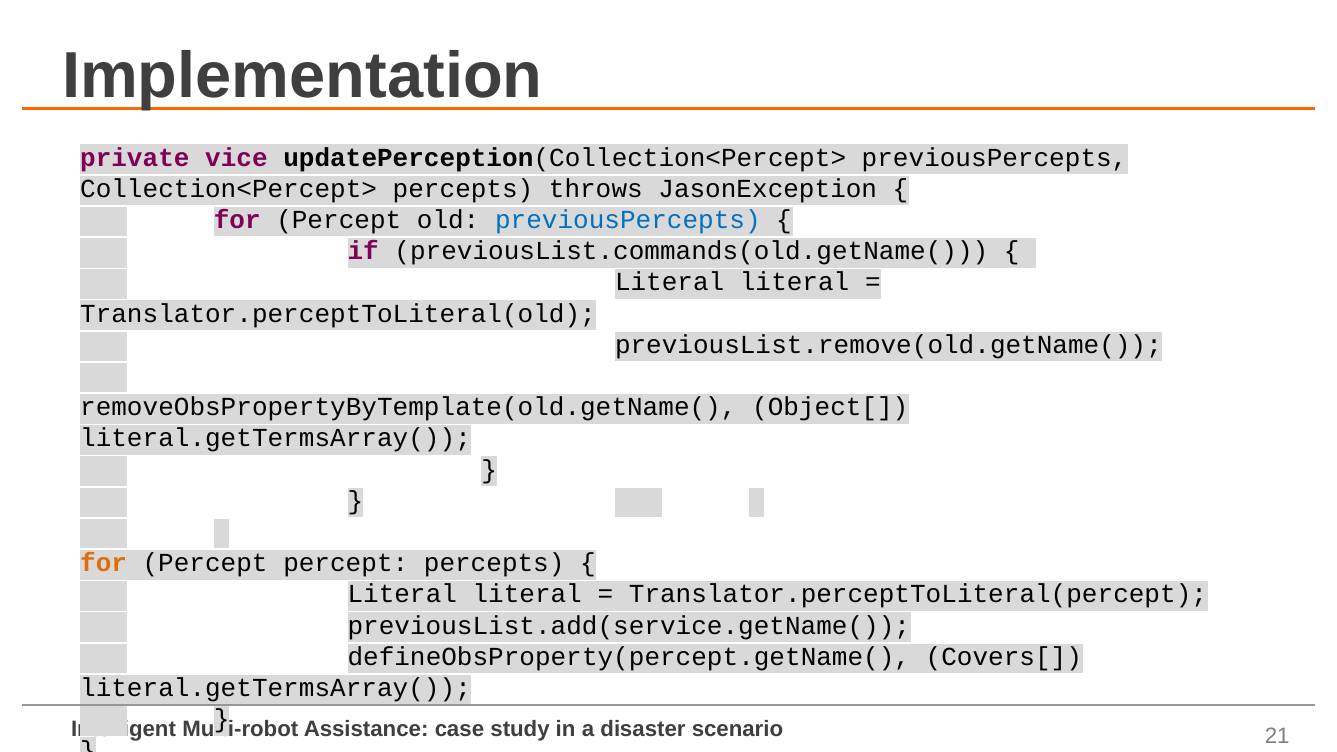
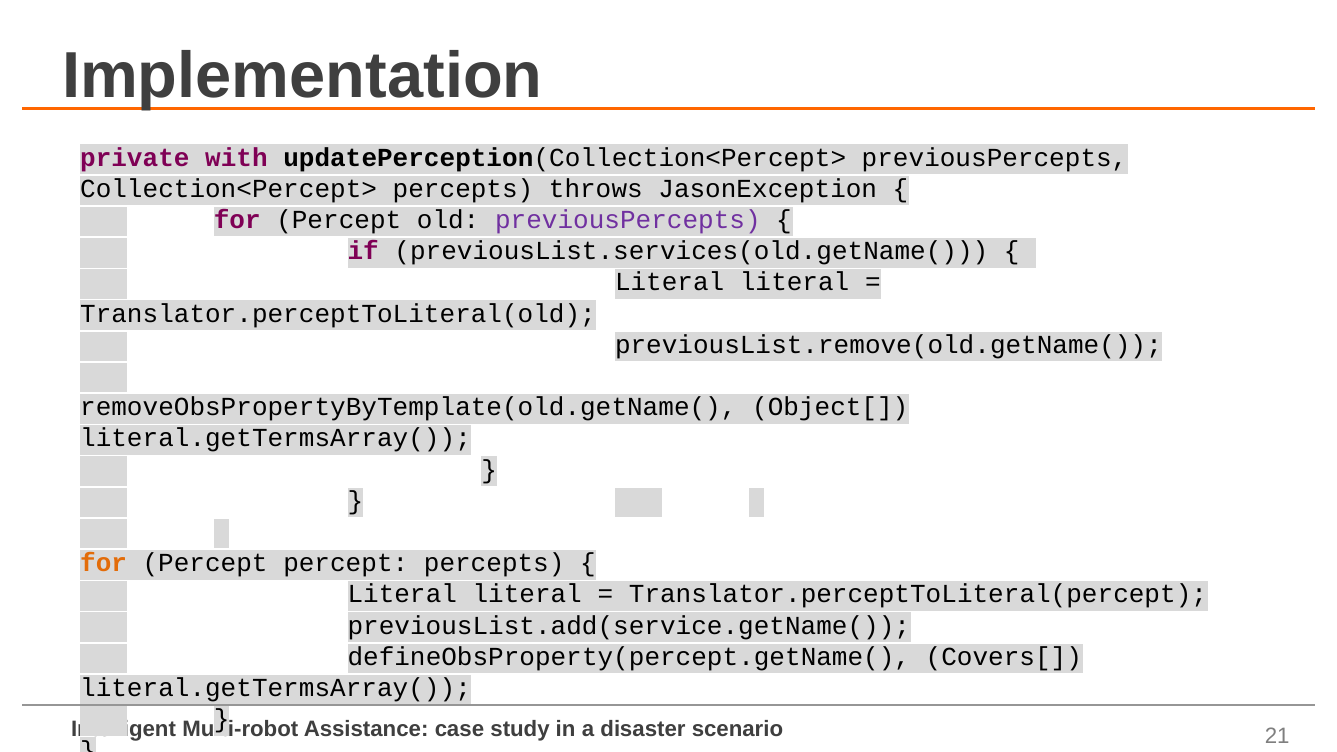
vice: vice -> with
previousPercepts at (628, 220) colour: blue -> purple
previousList.commands(old.getName(: previousList.commands(old.getName( -> previousList.services(old.getName(
